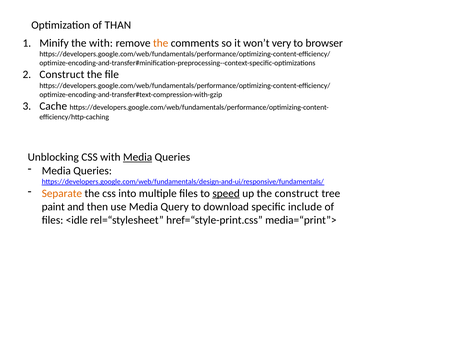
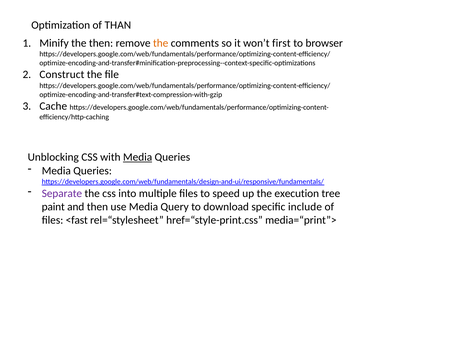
the with: with -> then
very: very -> first
Separate colour: orange -> purple
speed underline: present -> none
the construct: construct -> execution
<idle: <idle -> <fast
